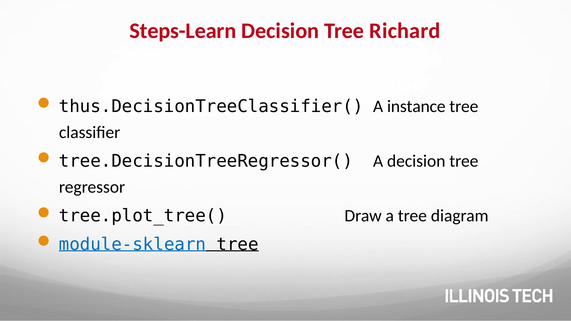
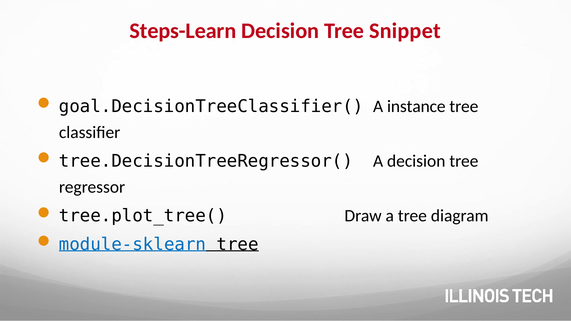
Richard: Richard -> Snippet
thus.DecisionTreeClassifier(: thus.DecisionTreeClassifier( -> goal.DecisionTreeClassifier(
